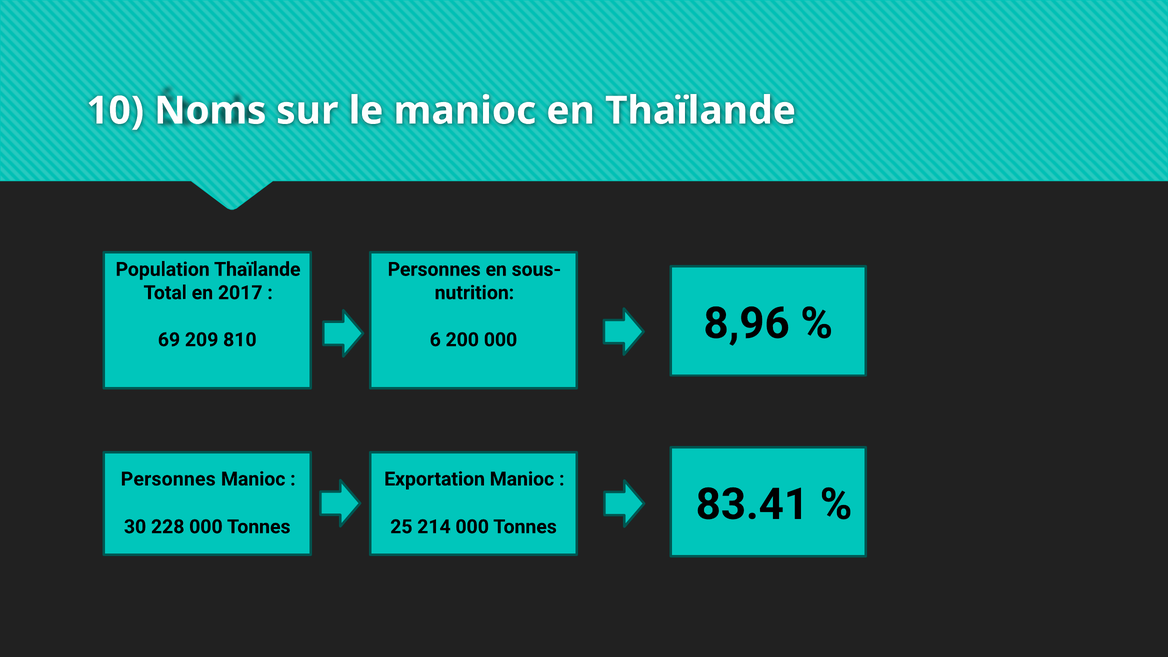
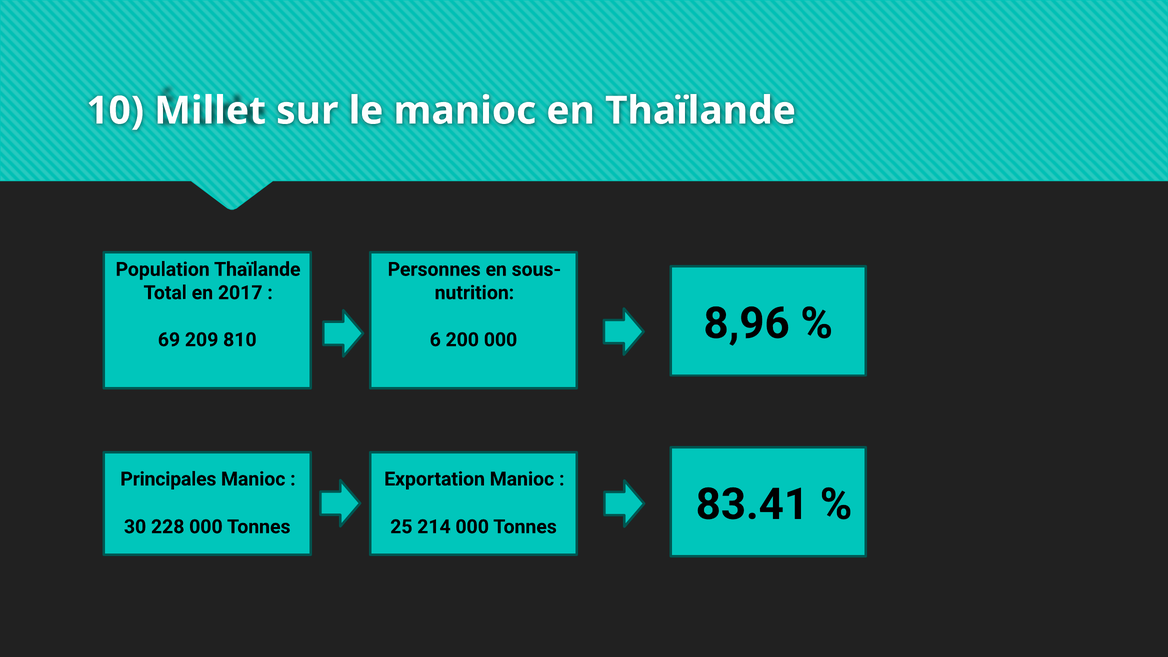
Noms: Noms -> Millet
Personnes at (168, 479): Personnes -> Principales
